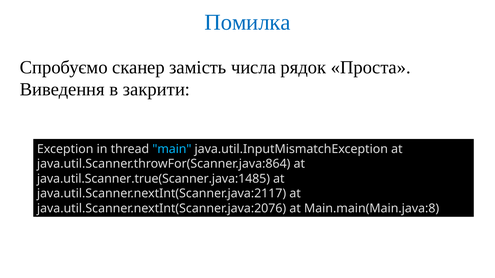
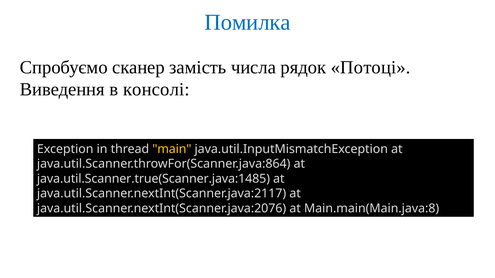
Проста: Проста -> Потоці
закрити: закрити -> консолі
main colour: light blue -> yellow
